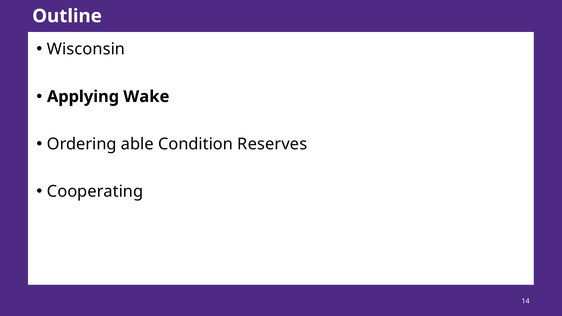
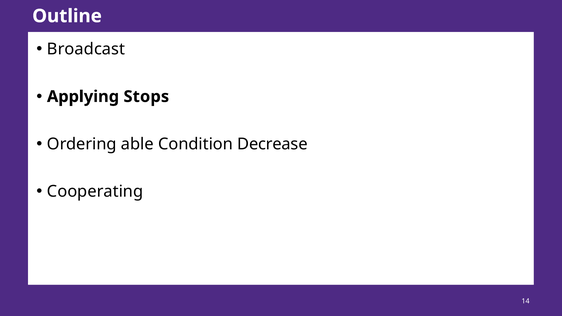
Wisconsin: Wisconsin -> Broadcast
Wake: Wake -> Stops
Reserves: Reserves -> Decrease
